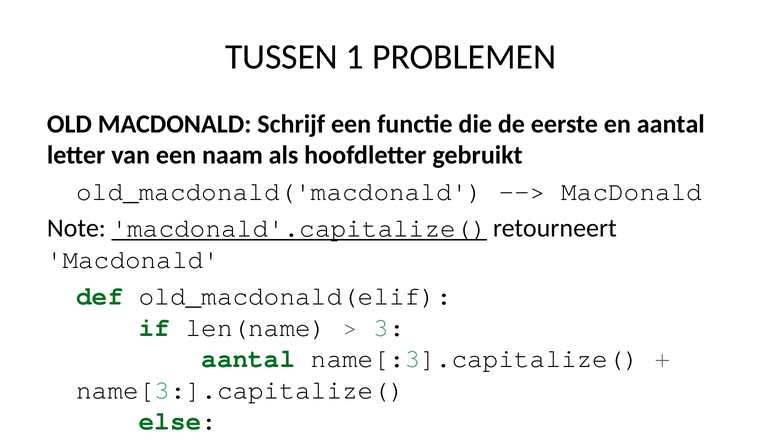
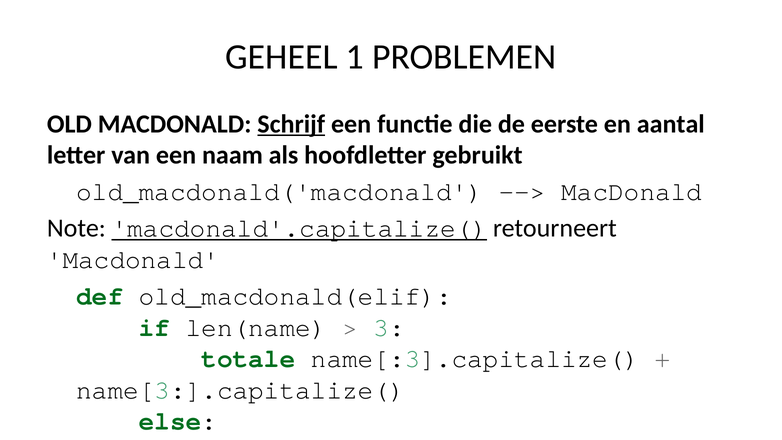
TUSSEN at (281, 57): TUSSEN -> GEHEEL
Schrijf underline: none -> present
aantal at (248, 359): aantal -> totale
